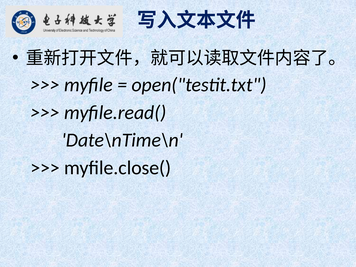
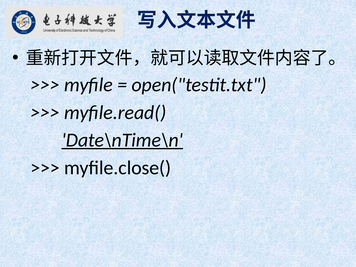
Date\nTime\n underline: none -> present
